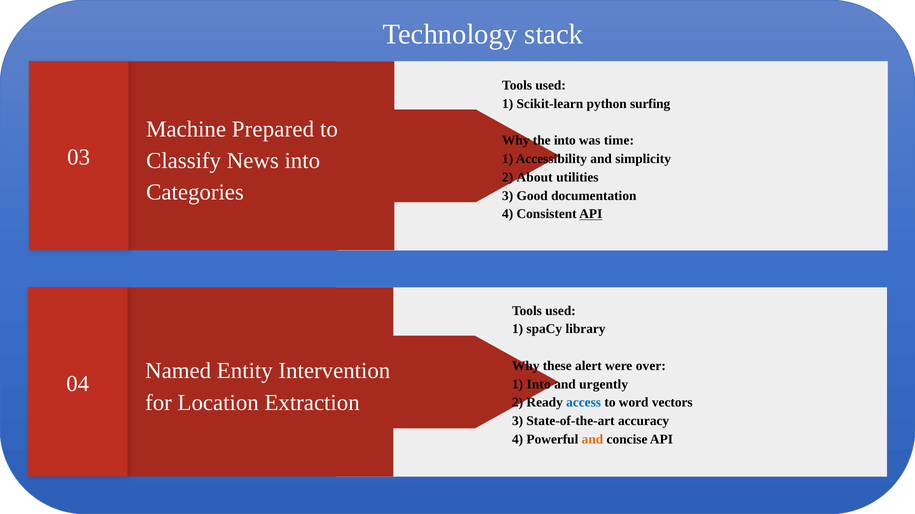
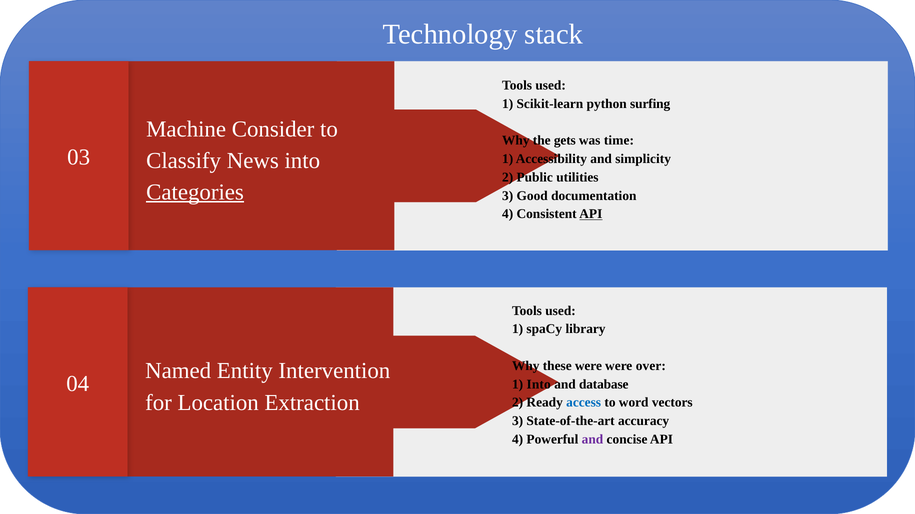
Prepared: Prepared -> Consider
the into: into -> gets
About: About -> Public
Categories underline: none -> present
these alert: alert -> were
urgently: urgently -> database
and at (592, 440) colour: orange -> purple
